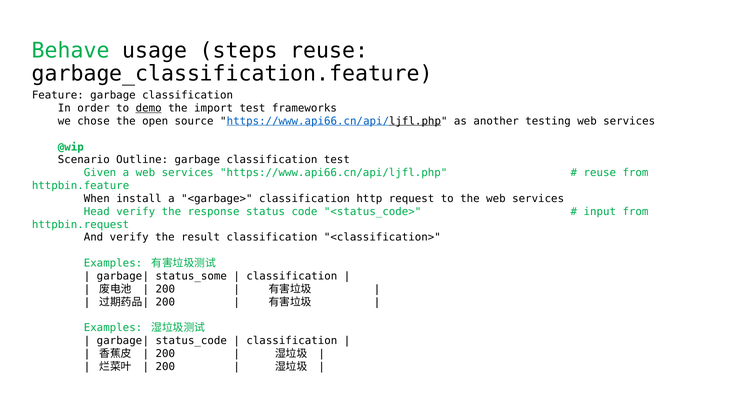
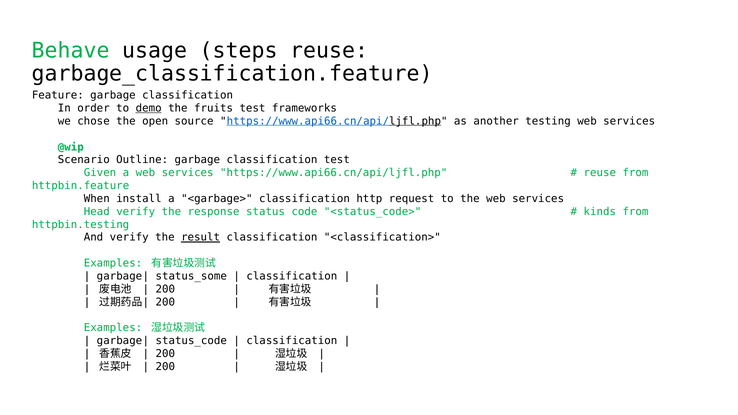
import: import -> fruits
input: input -> kinds
httpbin.request: httpbin.request -> httpbin.testing
result underline: none -> present
